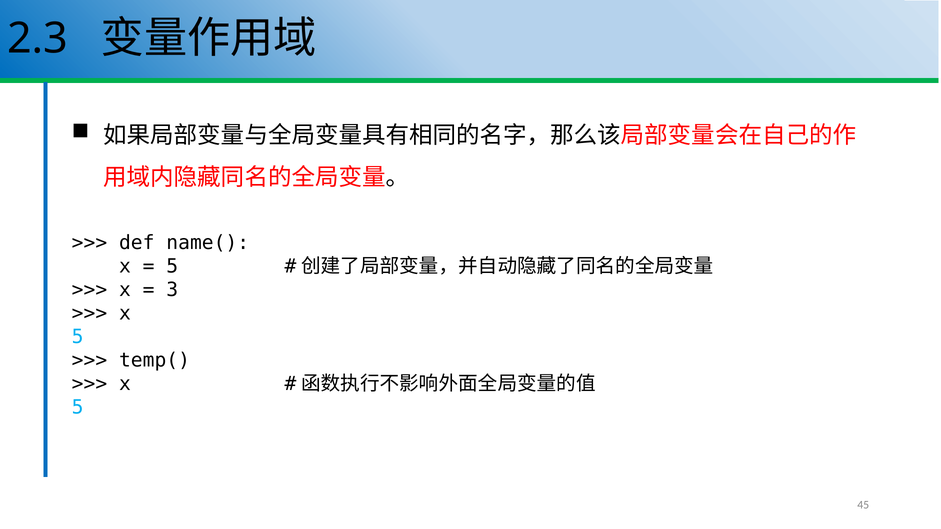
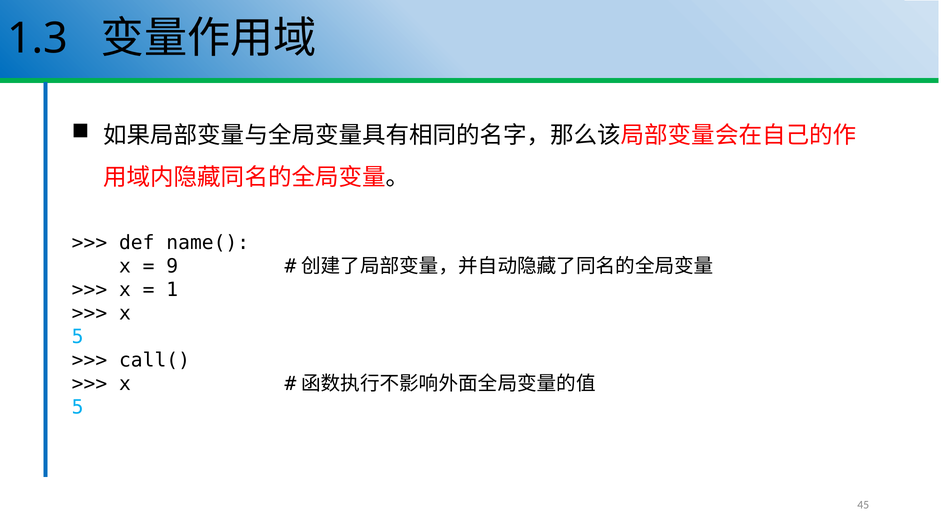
2.3: 2.3 -> 1.3
5 at (172, 266): 5 -> 9
3: 3 -> 1
temp(: temp( -> call(
